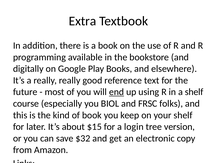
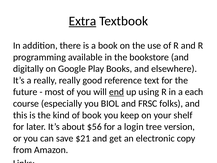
Extra underline: none -> present
a shelf: shelf -> each
$15: $15 -> $56
$32: $32 -> $21
